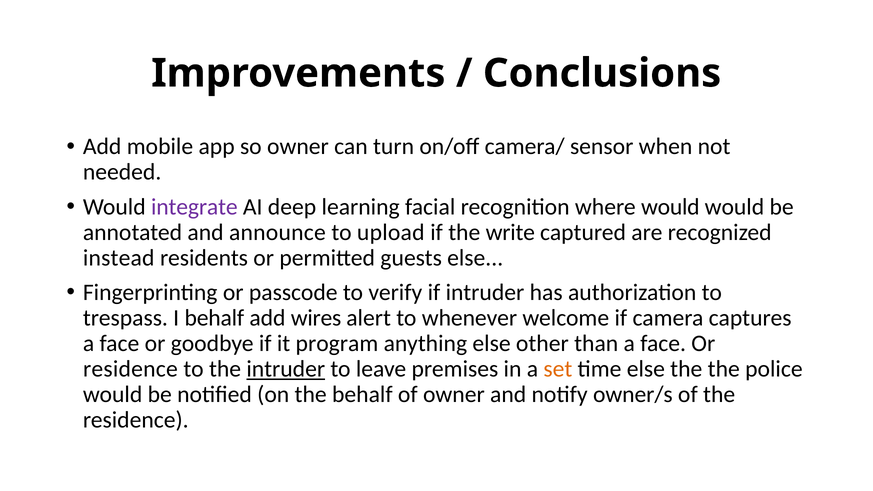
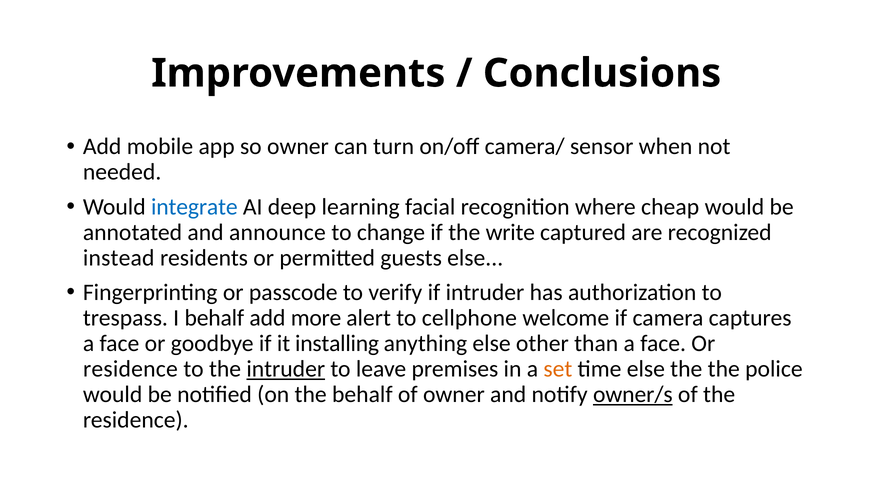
integrate colour: purple -> blue
where would: would -> cheap
upload: upload -> change
wires: wires -> more
whenever: whenever -> cellphone
program: program -> installing
owner/s underline: none -> present
